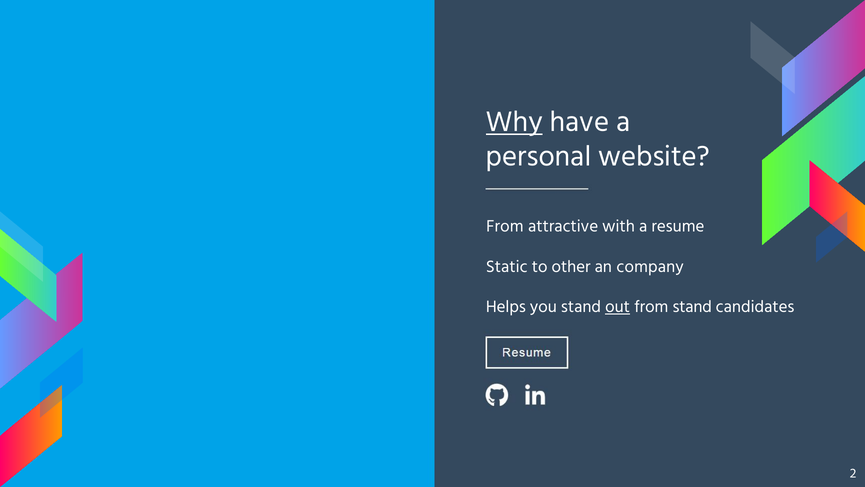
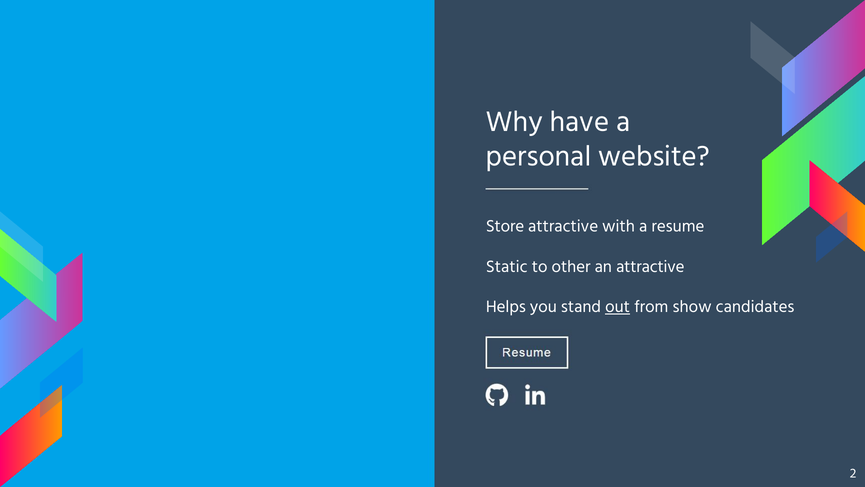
Why underline: present -> none
From at (505, 226): From -> Store
an company: company -> attractive
from stand: stand -> show
